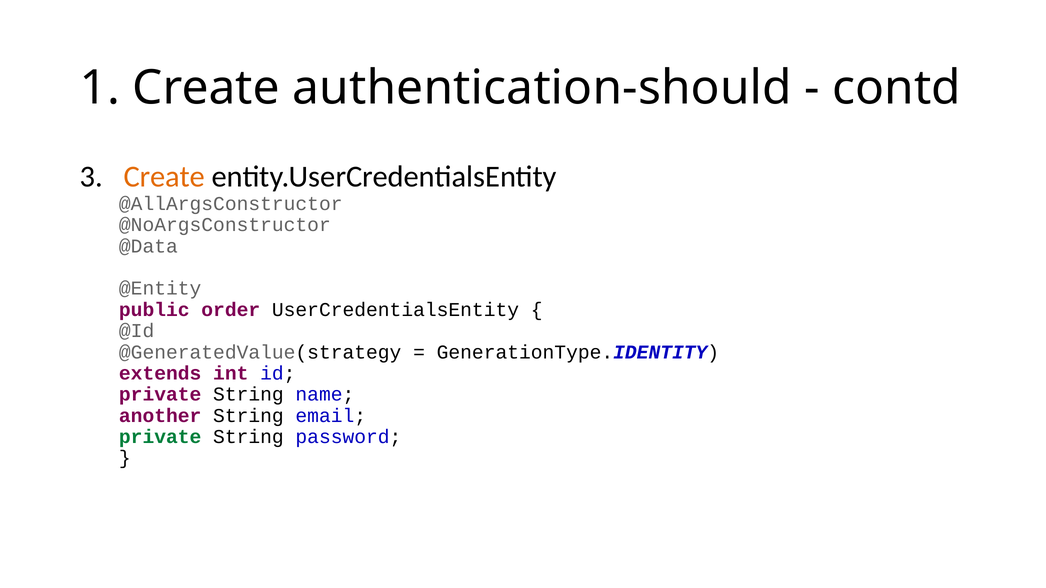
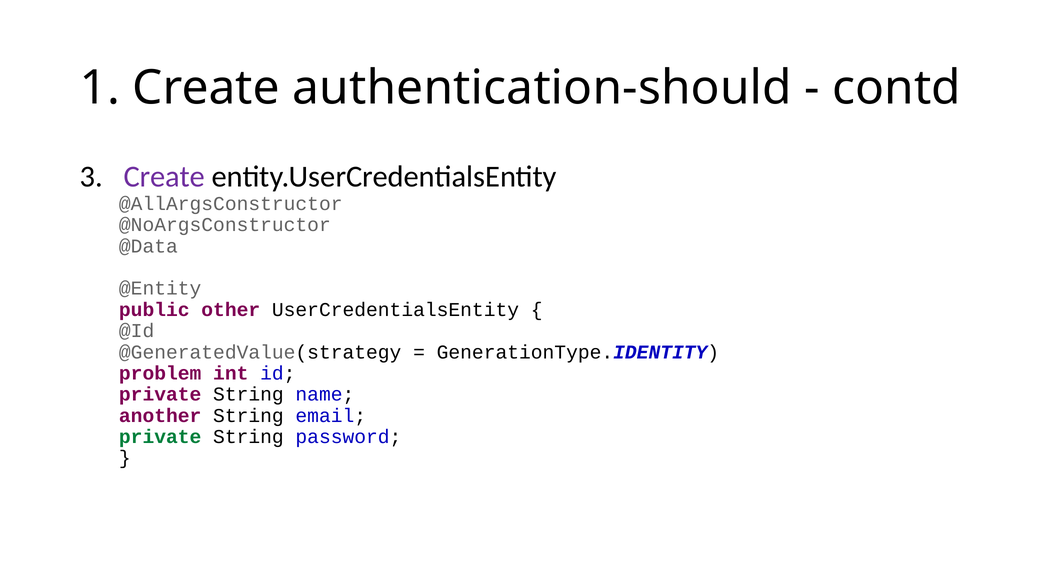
Create at (164, 177) colour: orange -> purple
order: order -> other
extends: extends -> problem
